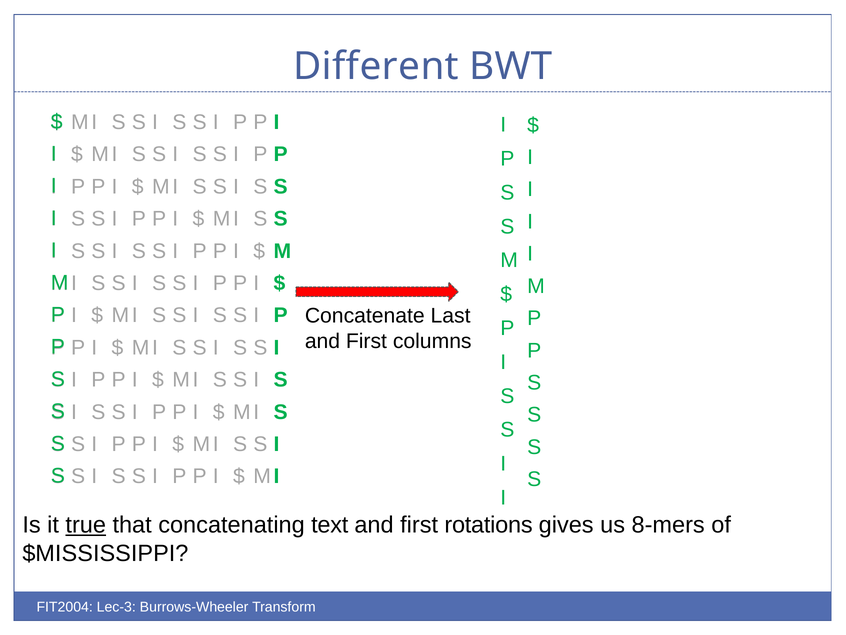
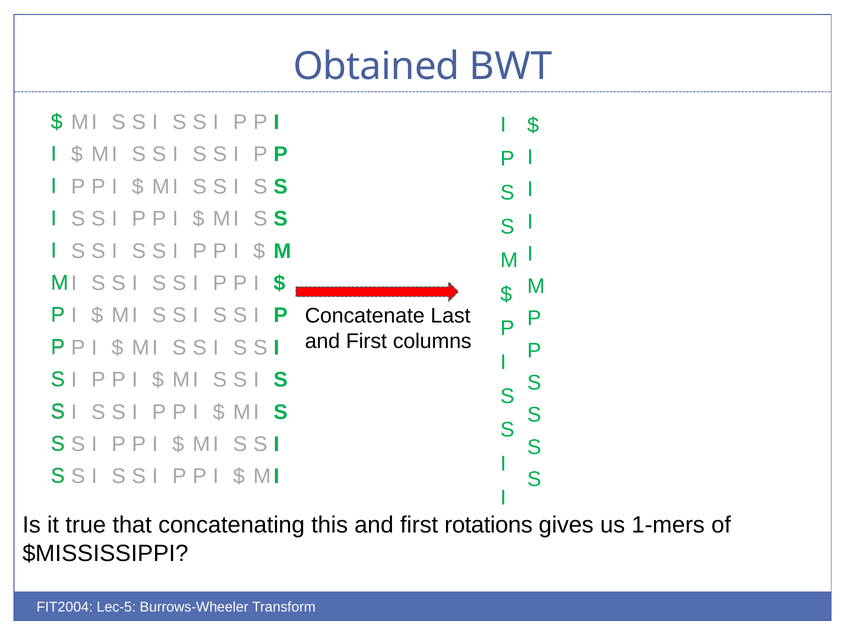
Different: Different -> Obtained
true underline: present -> none
text: text -> this
8-mers: 8-mers -> 1-mers
Lec-3: Lec-3 -> Lec-5
